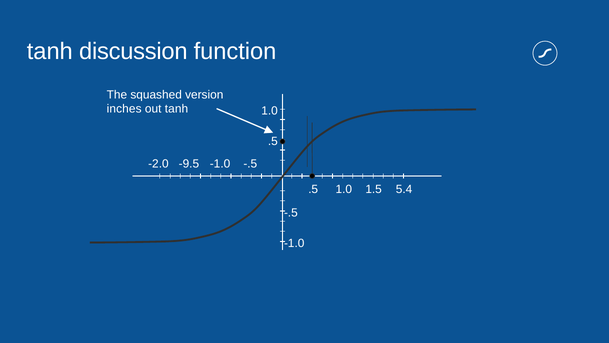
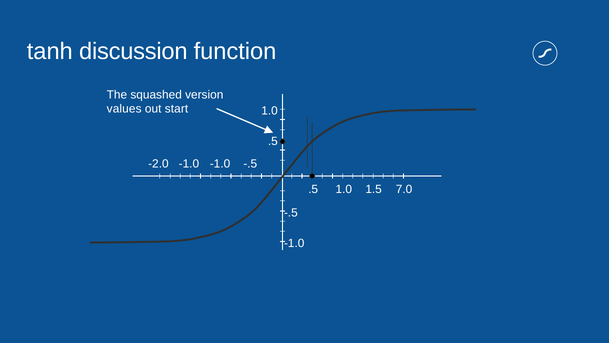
inches: inches -> values
out tanh: tanh -> start
-9.5 at (189, 164): -9.5 -> -1.0
5.4: 5.4 -> 7.0
